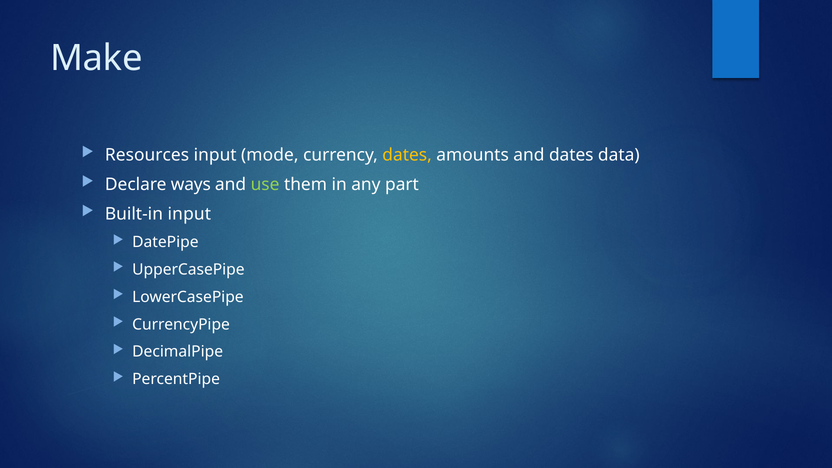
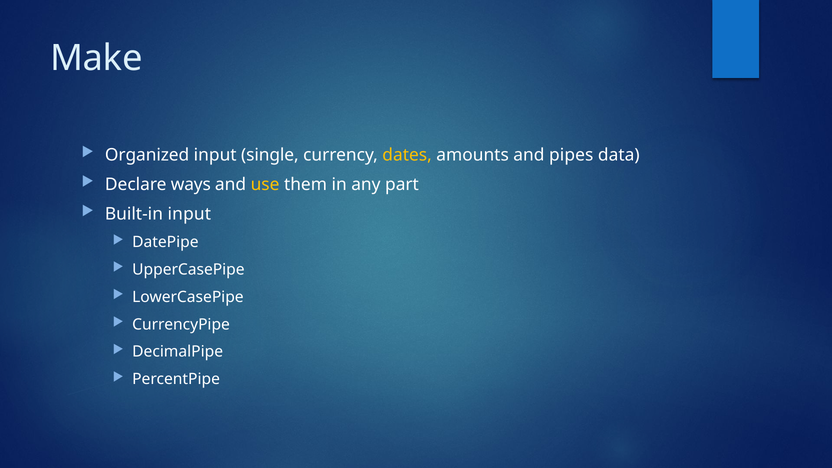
Resources: Resources -> Organized
mode: mode -> single
and dates: dates -> pipes
use colour: light green -> yellow
